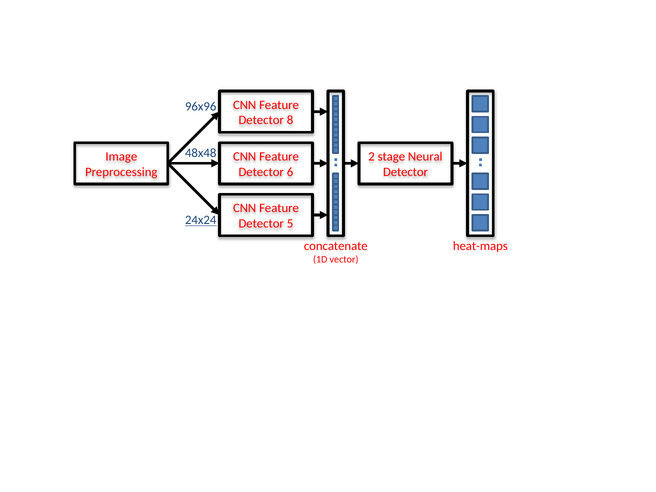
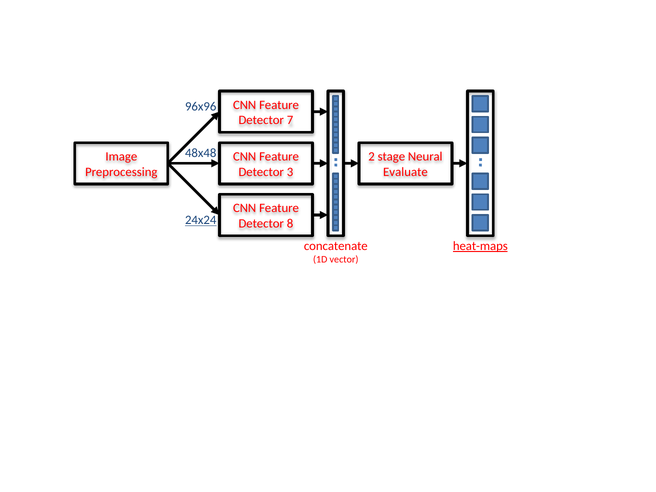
8: 8 -> 7
6: 6 -> 3
Detector at (406, 172): Detector -> Evaluate
5: 5 -> 8
heat-maps underline: none -> present
